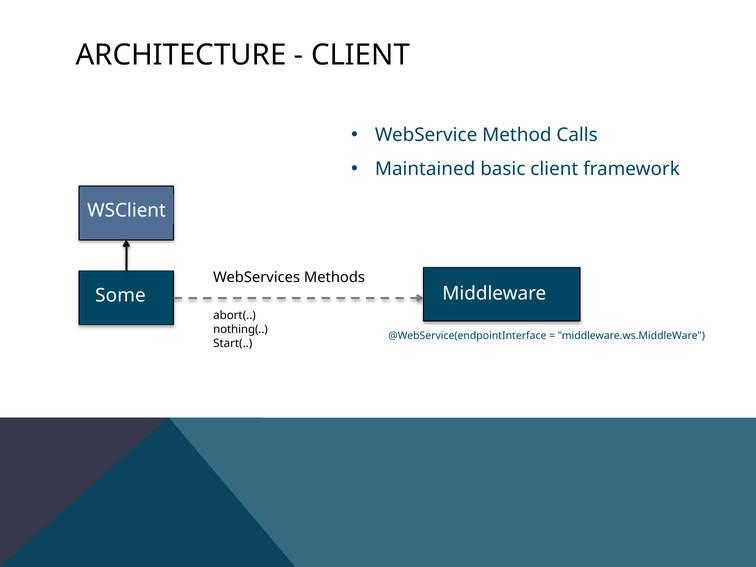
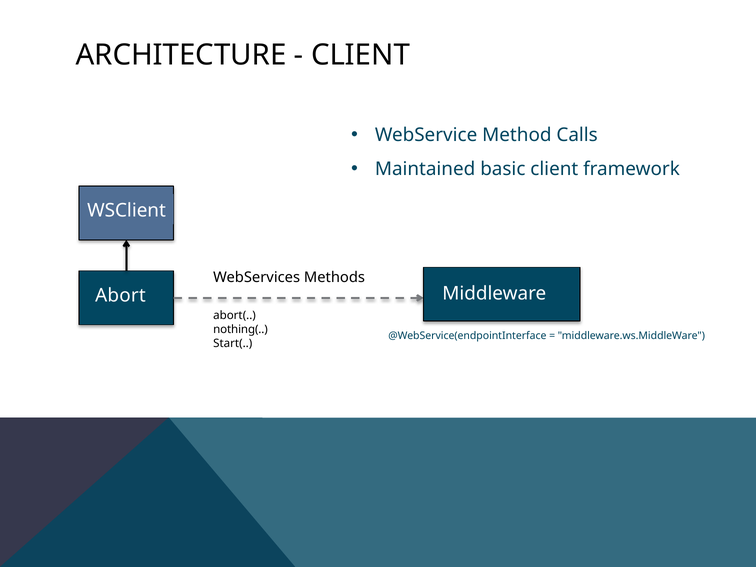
Some: Some -> Abort
